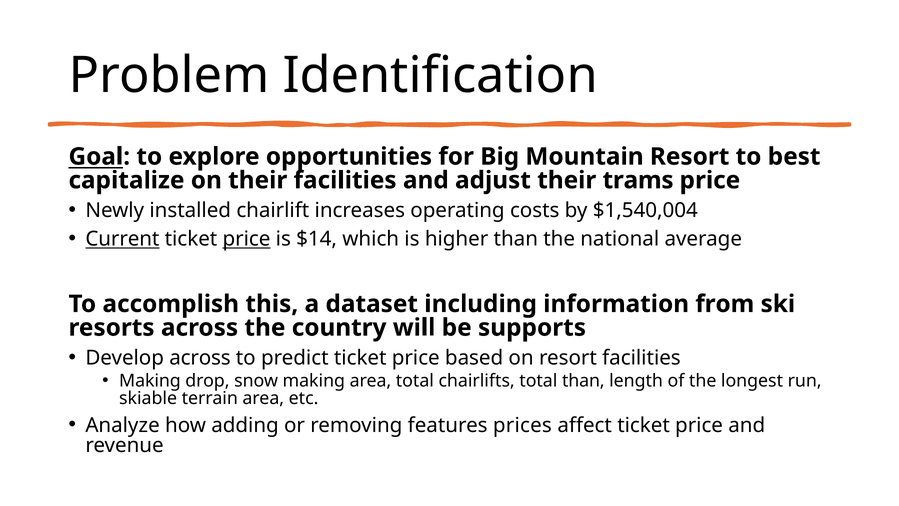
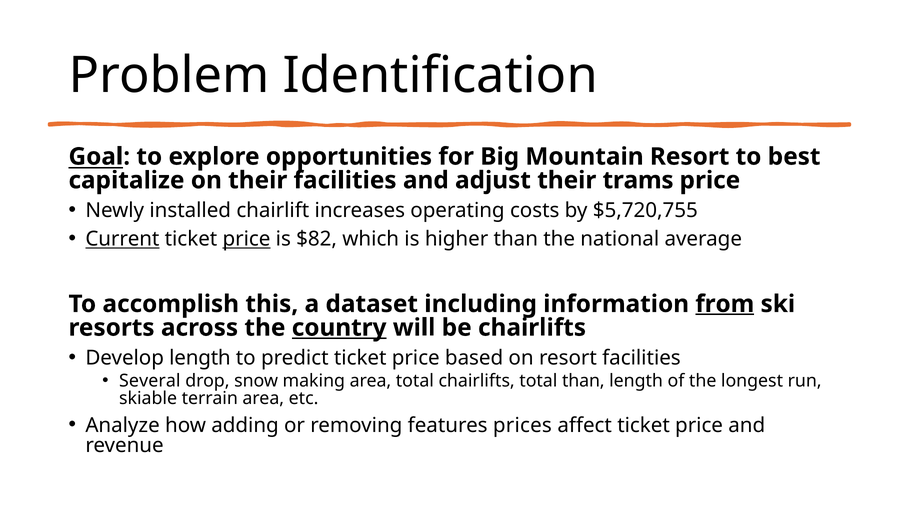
$1,540,004: $1,540,004 -> $5,720,755
$14: $14 -> $82
from underline: none -> present
country underline: none -> present
be supports: supports -> chairlifts
Develop across: across -> length
Making at (150, 381): Making -> Several
